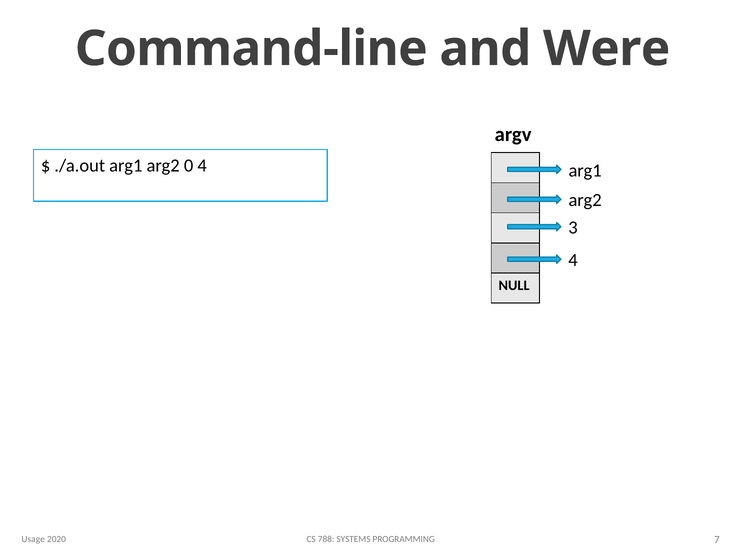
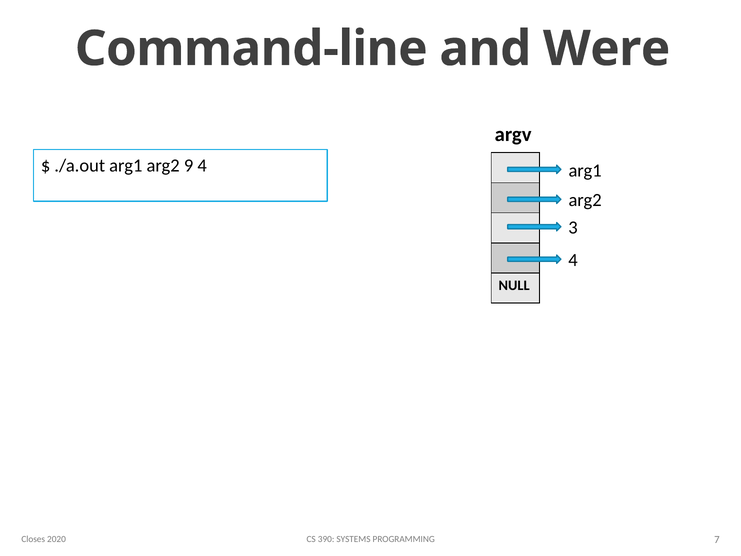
0: 0 -> 9
Usage: Usage -> Closes
788: 788 -> 390
